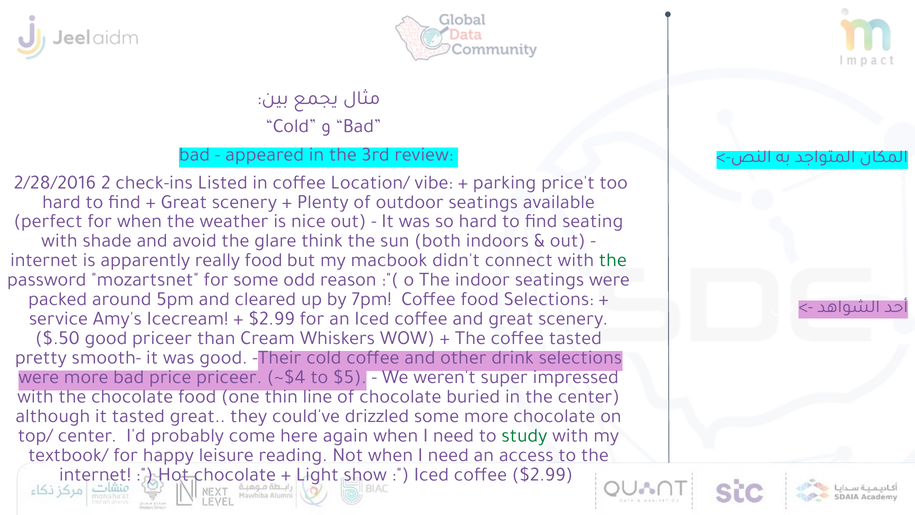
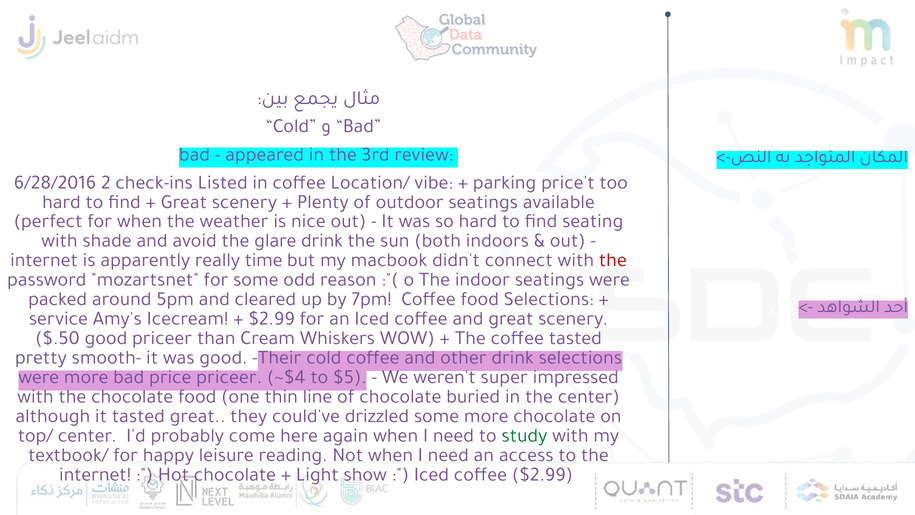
2/28/2016: 2/28/2016 -> 6/28/2016
glare think: think -> drink
really food: food -> time
the at (613, 260) colour: green -> red
